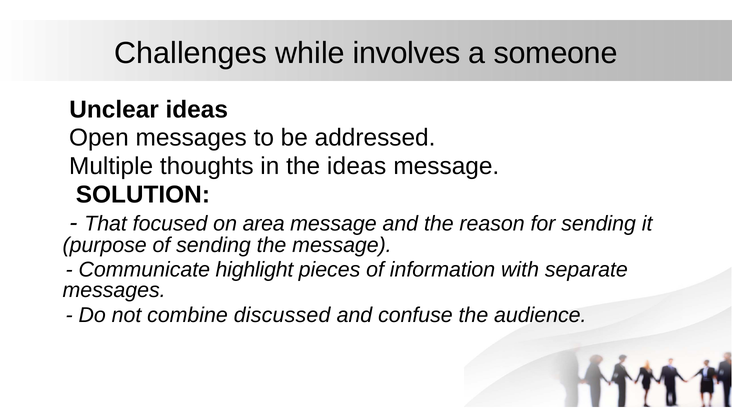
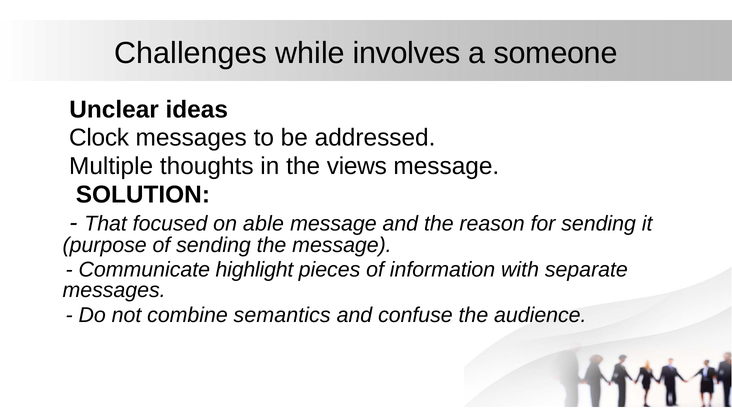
Open: Open -> Clock
the ideas: ideas -> views
area: area -> able
discussed: discussed -> semantics
